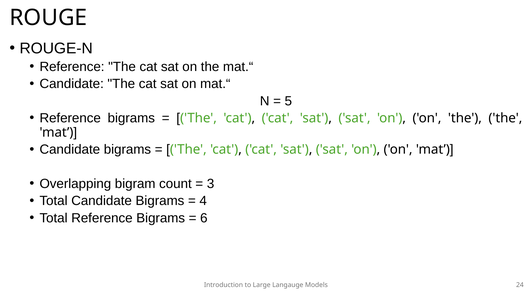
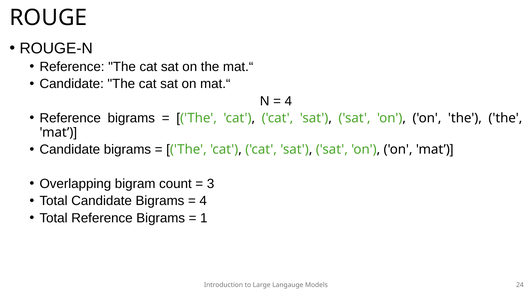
5 at (288, 101): 5 -> 4
6: 6 -> 1
